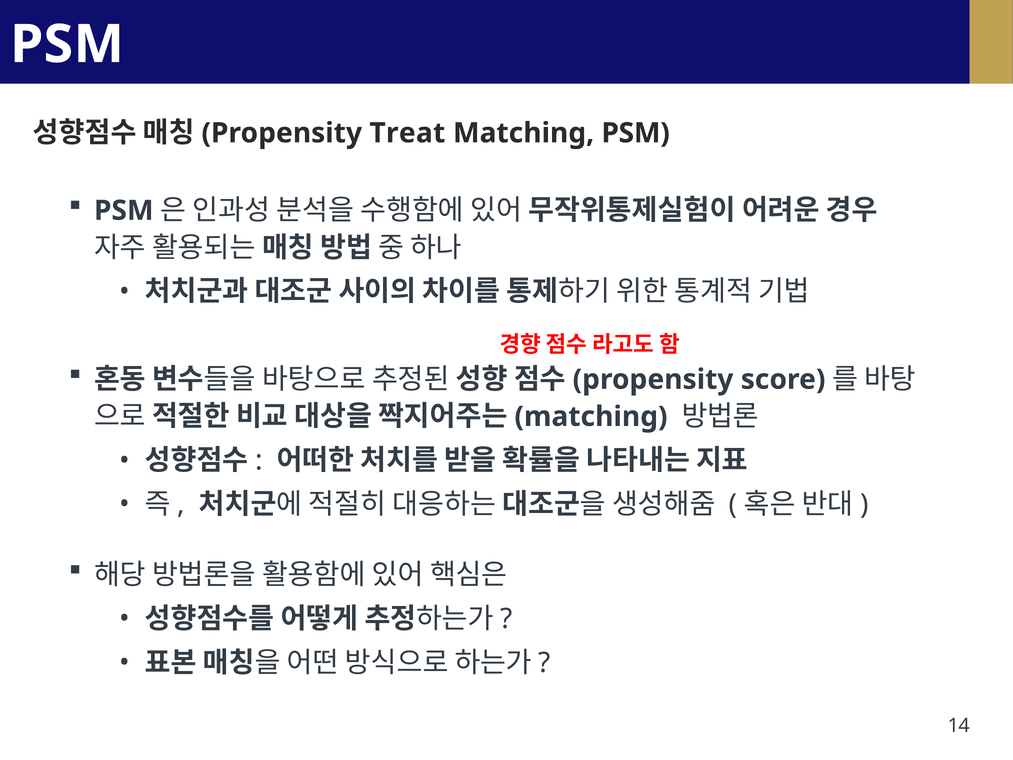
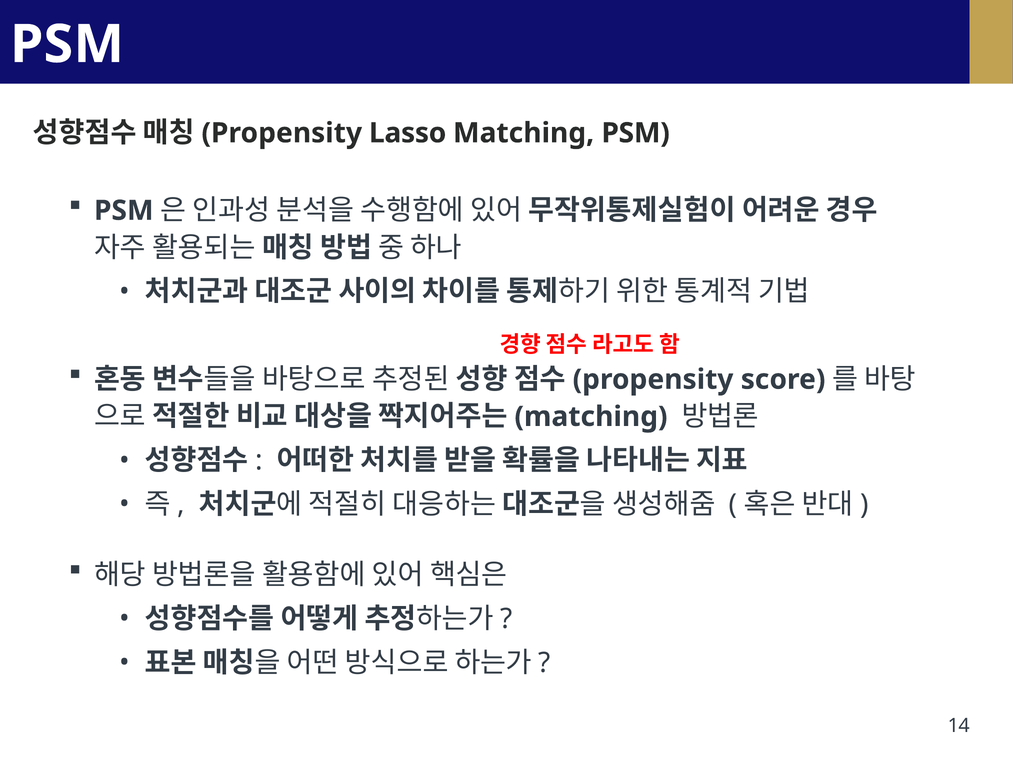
Treat: Treat -> Lasso
